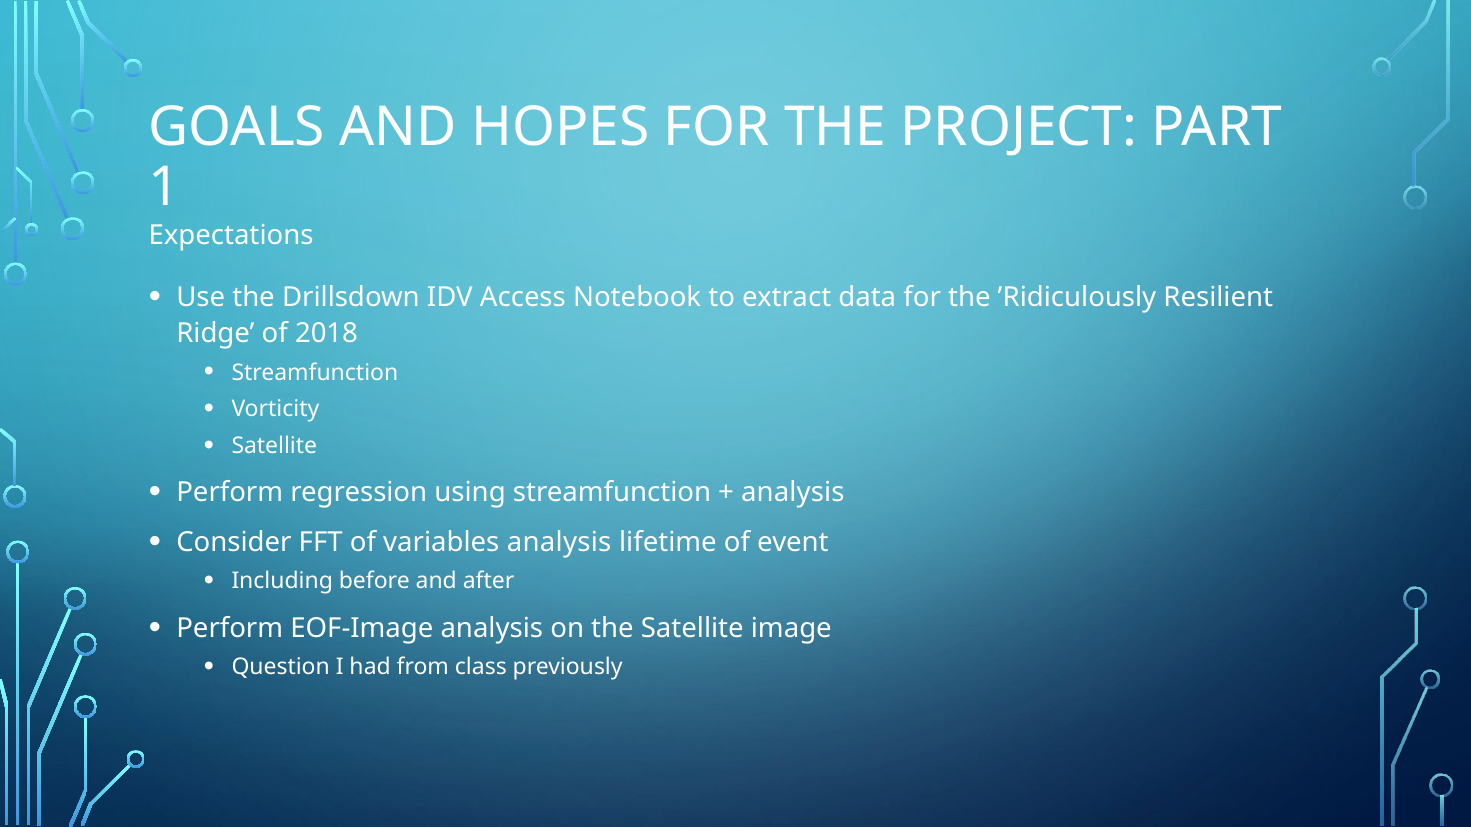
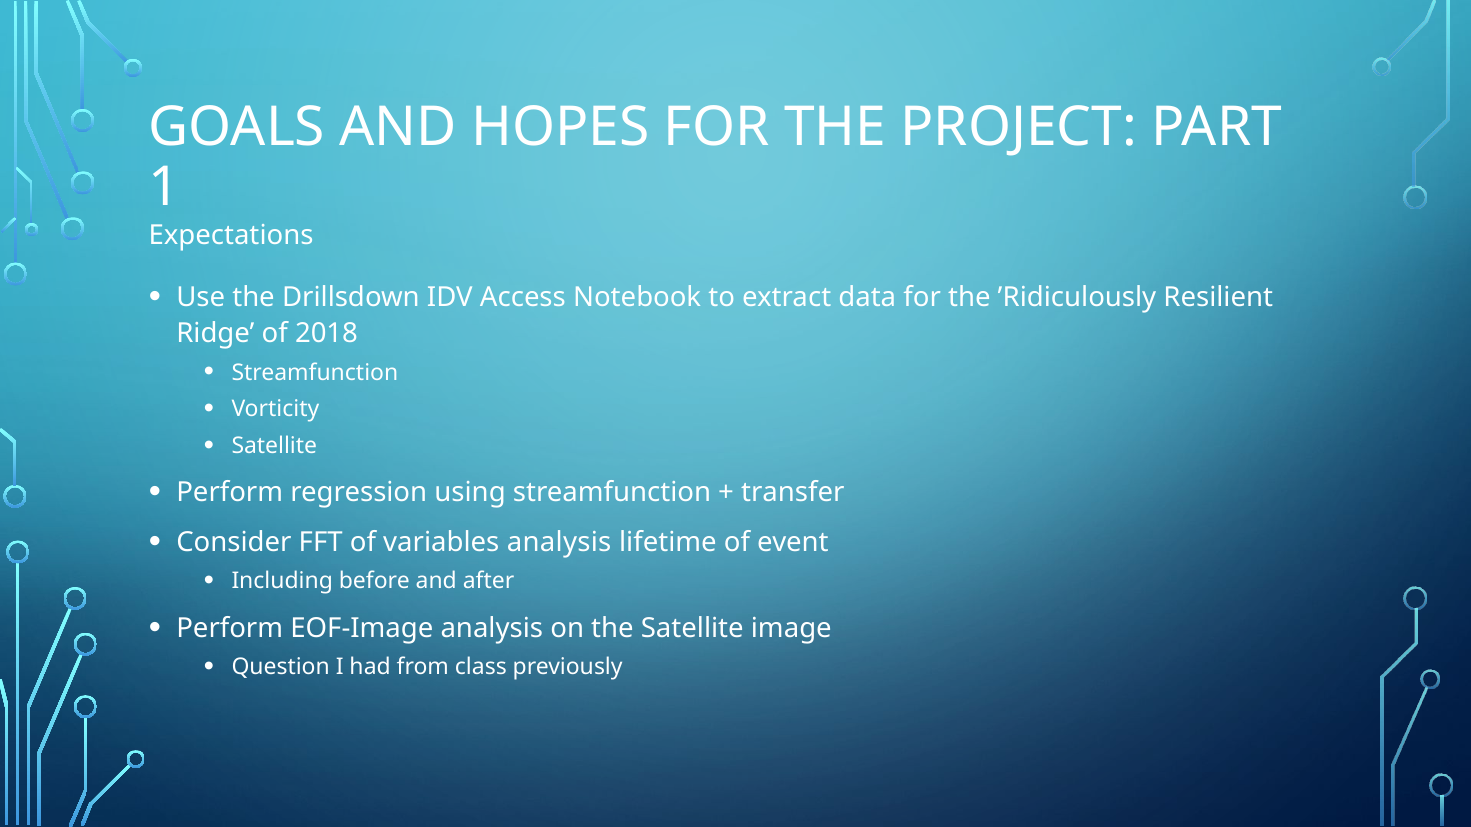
analysis at (793, 493): analysis -> transfer
